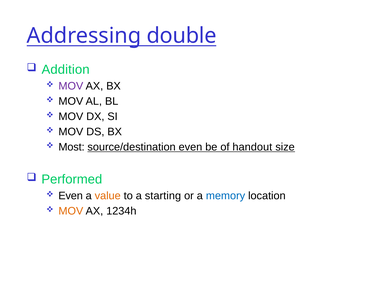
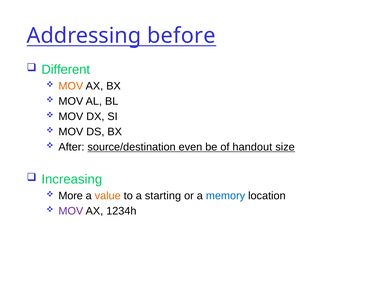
double: double -> before
Addition: Addition -> Different
MOV at (71, 86) colour: purple -> orange
Most: Most -> After
Performed: Performed -> Increasing
Even at (71, 195): Even -> More
MOV at (71, 210) colour: orange -> purple
